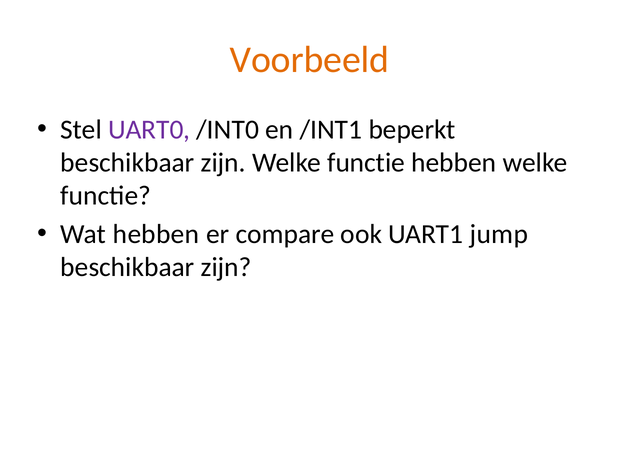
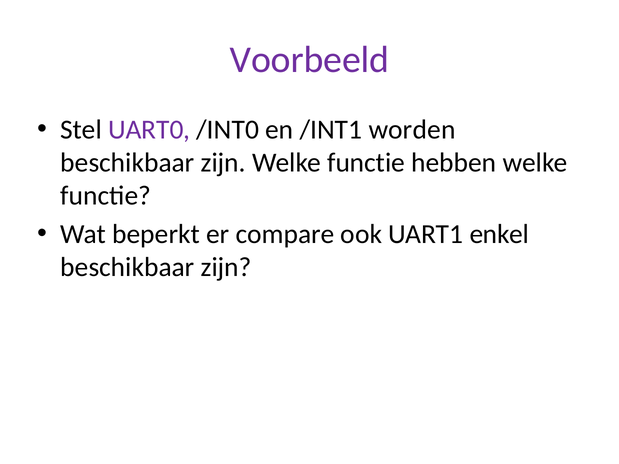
Voorbeeld colour: orange -> purple
beperkt: beperkt -> worden
Wat hebben: hebben -> beperkt
jump: jump -> enkel
